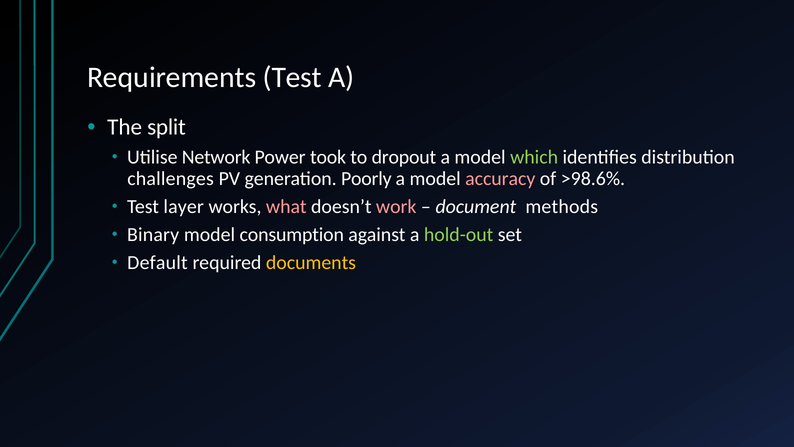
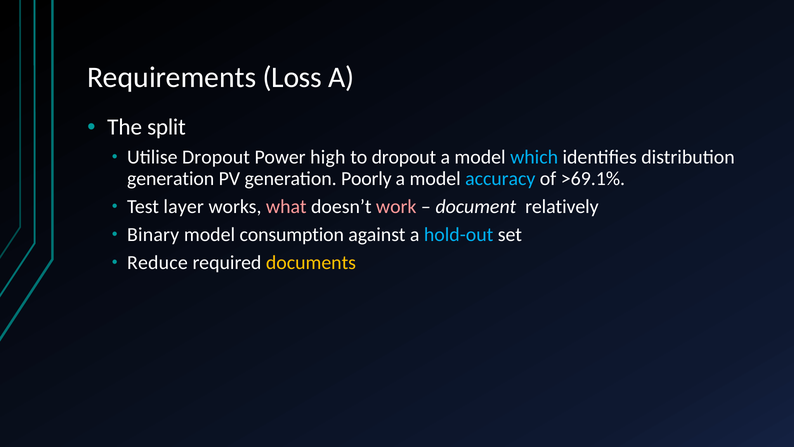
Requirements Test: Test -> Loss
Utilise Network: Network -> Dropout
took: took -> high
which colour: light green -> light blue
challenges at (171, 178): challenges -> generation
accuracy colour: pink -> light blue
>98.6%: >98.6% -> >69.1%
methods: methods -> relatively
hold-out colour: light green -> light blue
Default: Default -> Reduce
